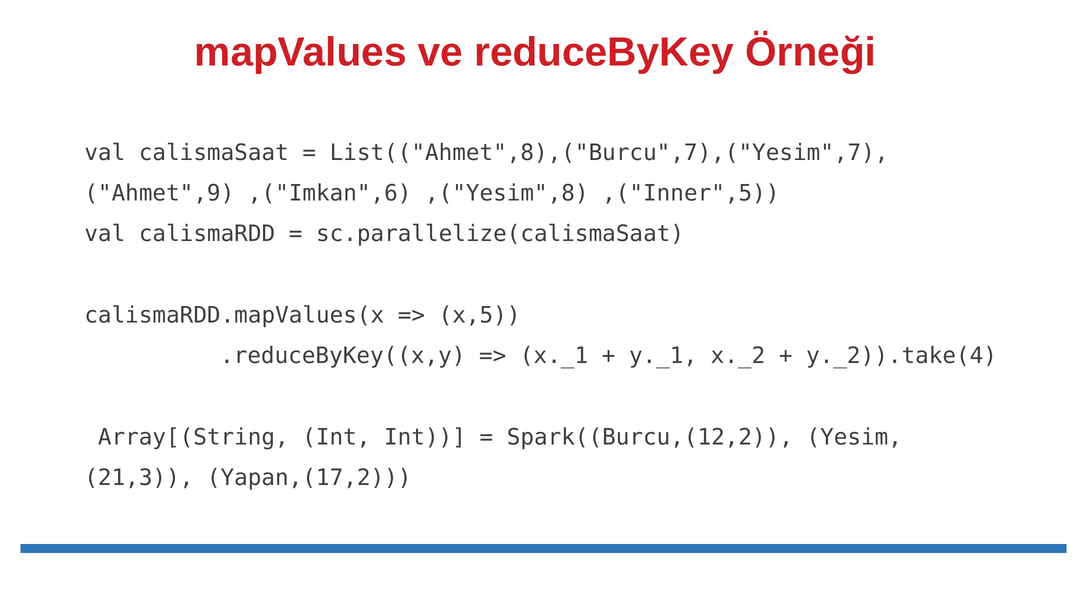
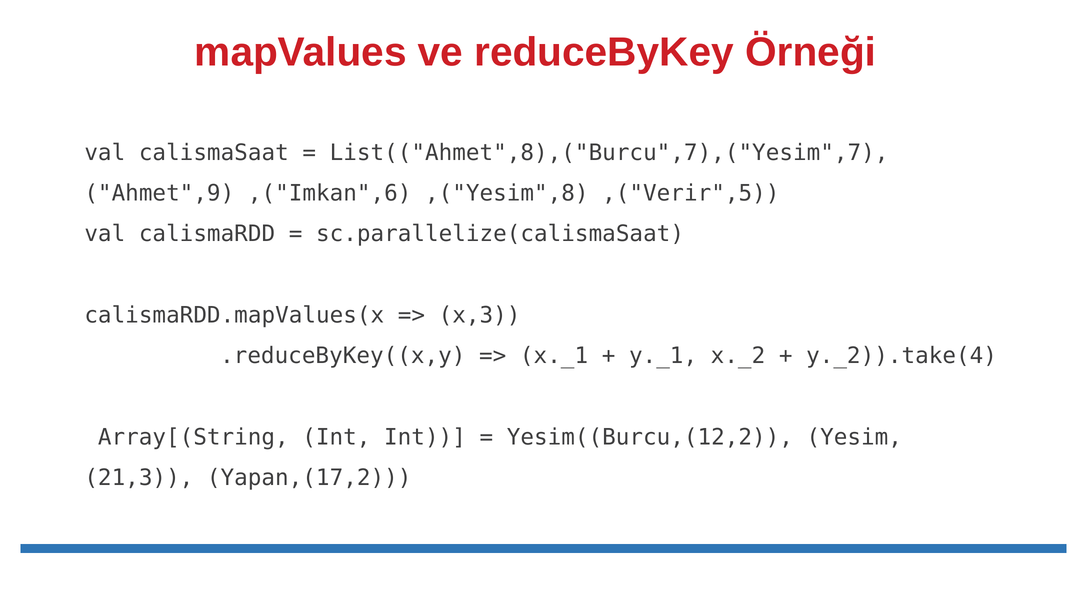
,("Inner",5: ,("Inner",5 -> ,("Verir",5
x,5: x,5 -> x,3
Spark((Burcu,(12,2: Spark((Burcu,(12,2 -> Yesim((Burcu,(12,2
